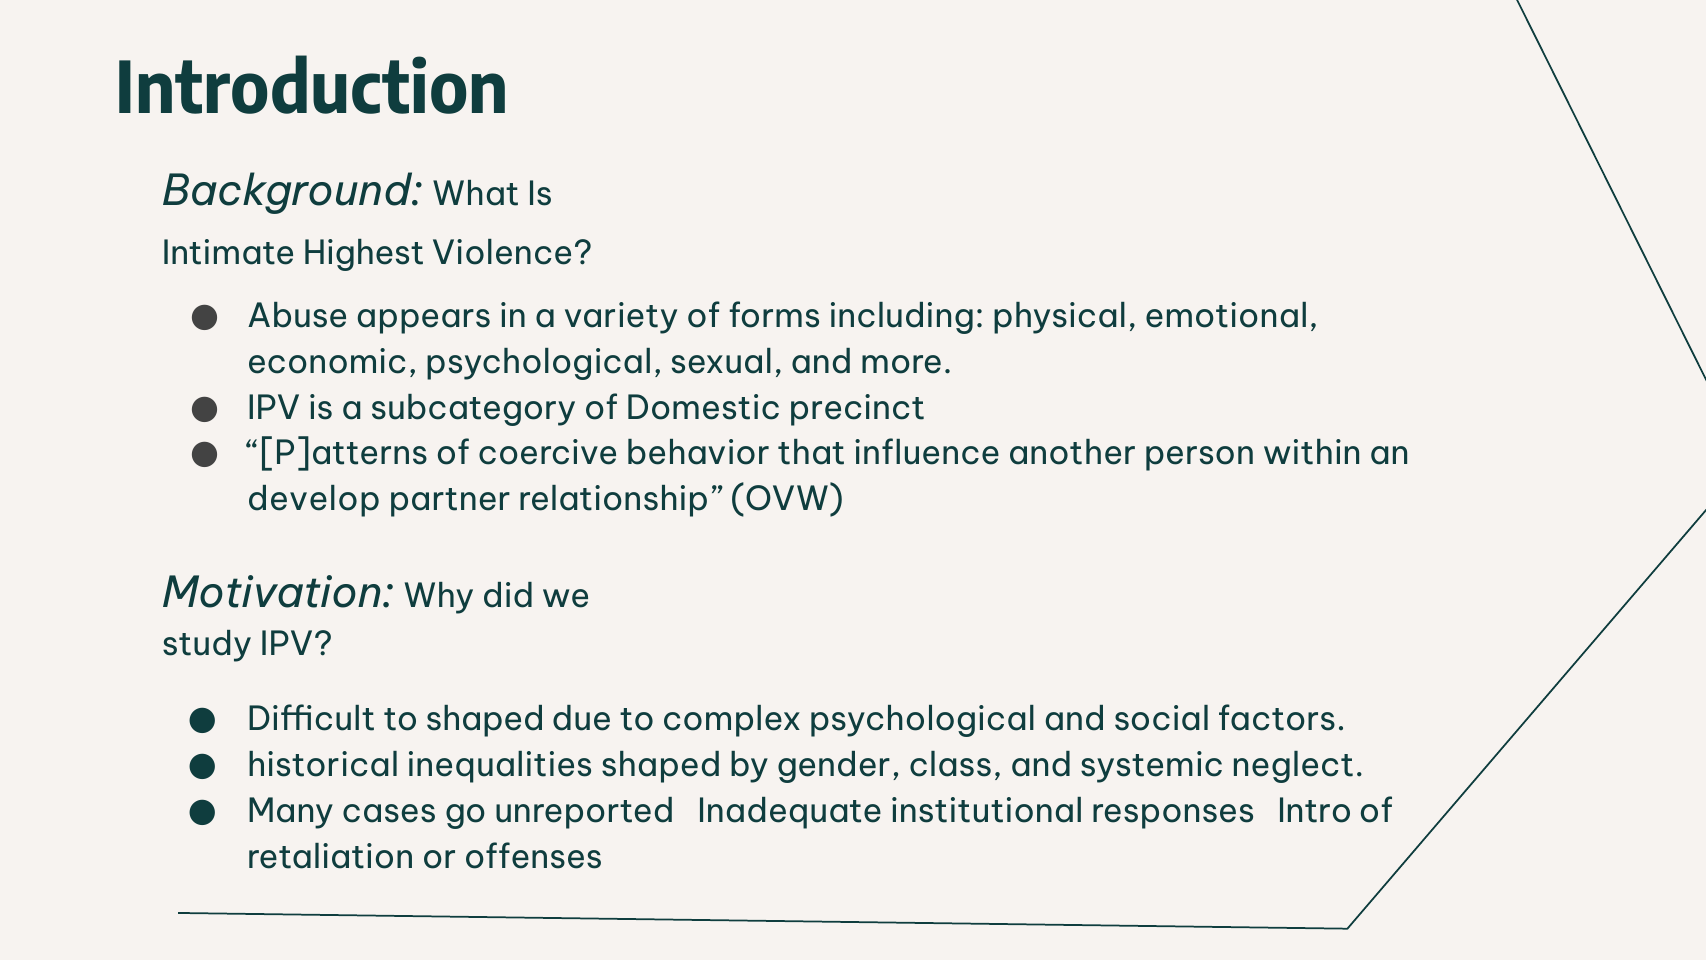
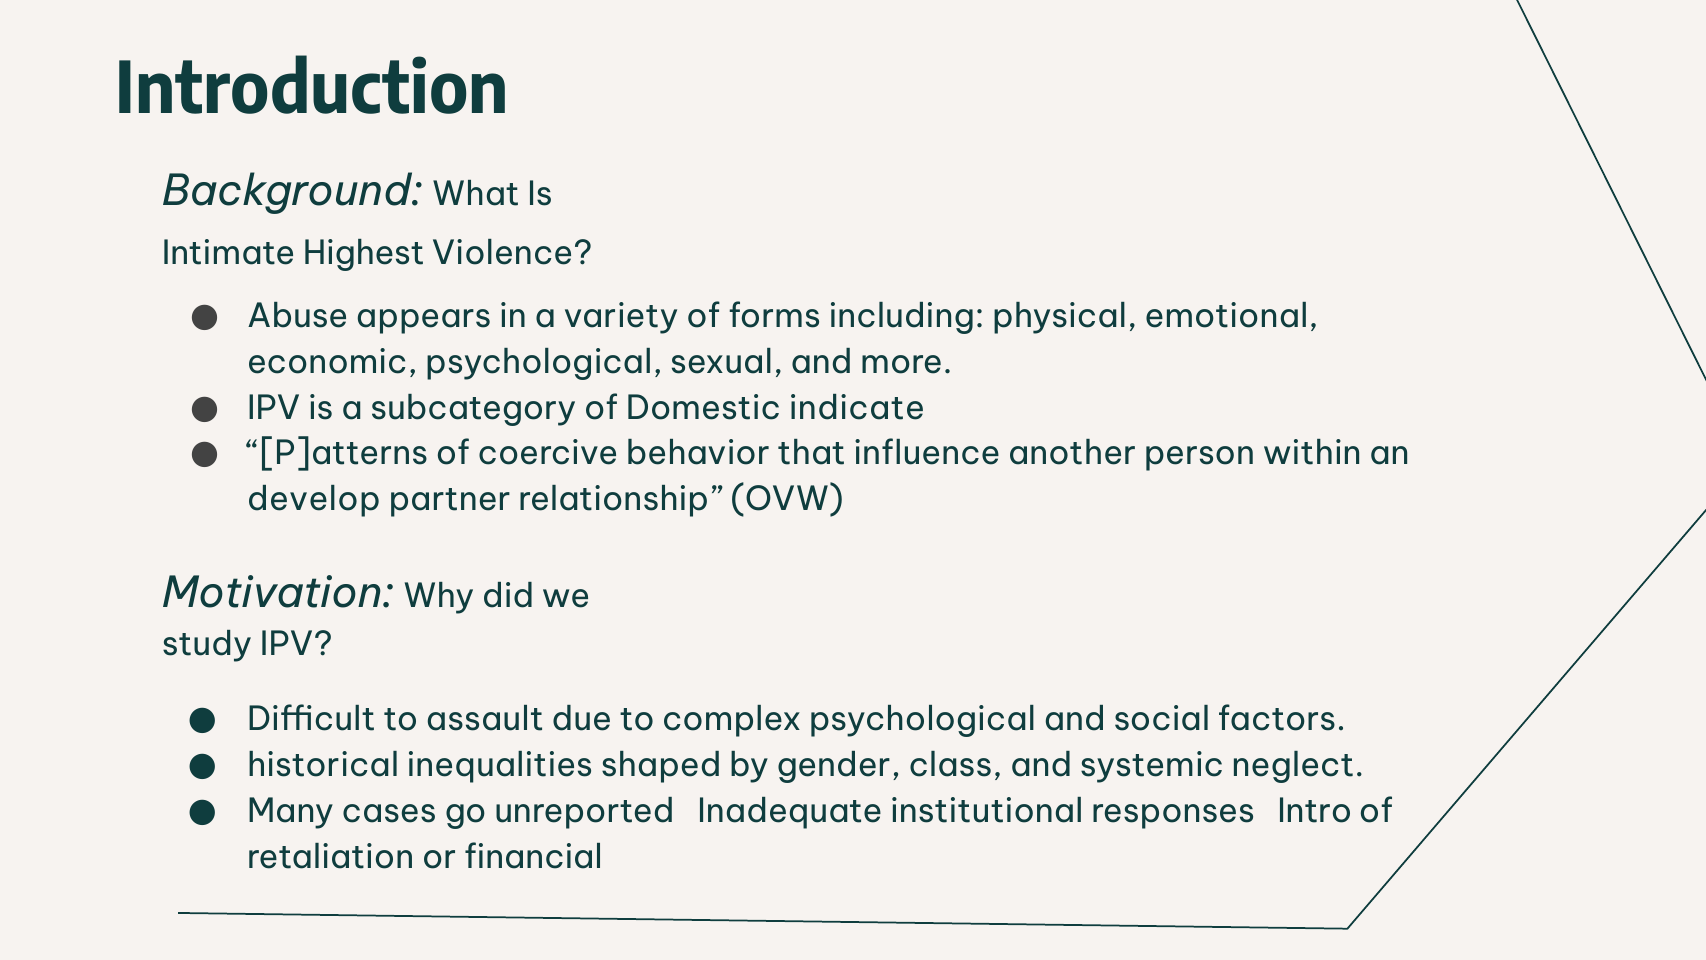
precinct: precinct -> indicate
to shaped: shaped -> assault
offenses: offenses -> financial
